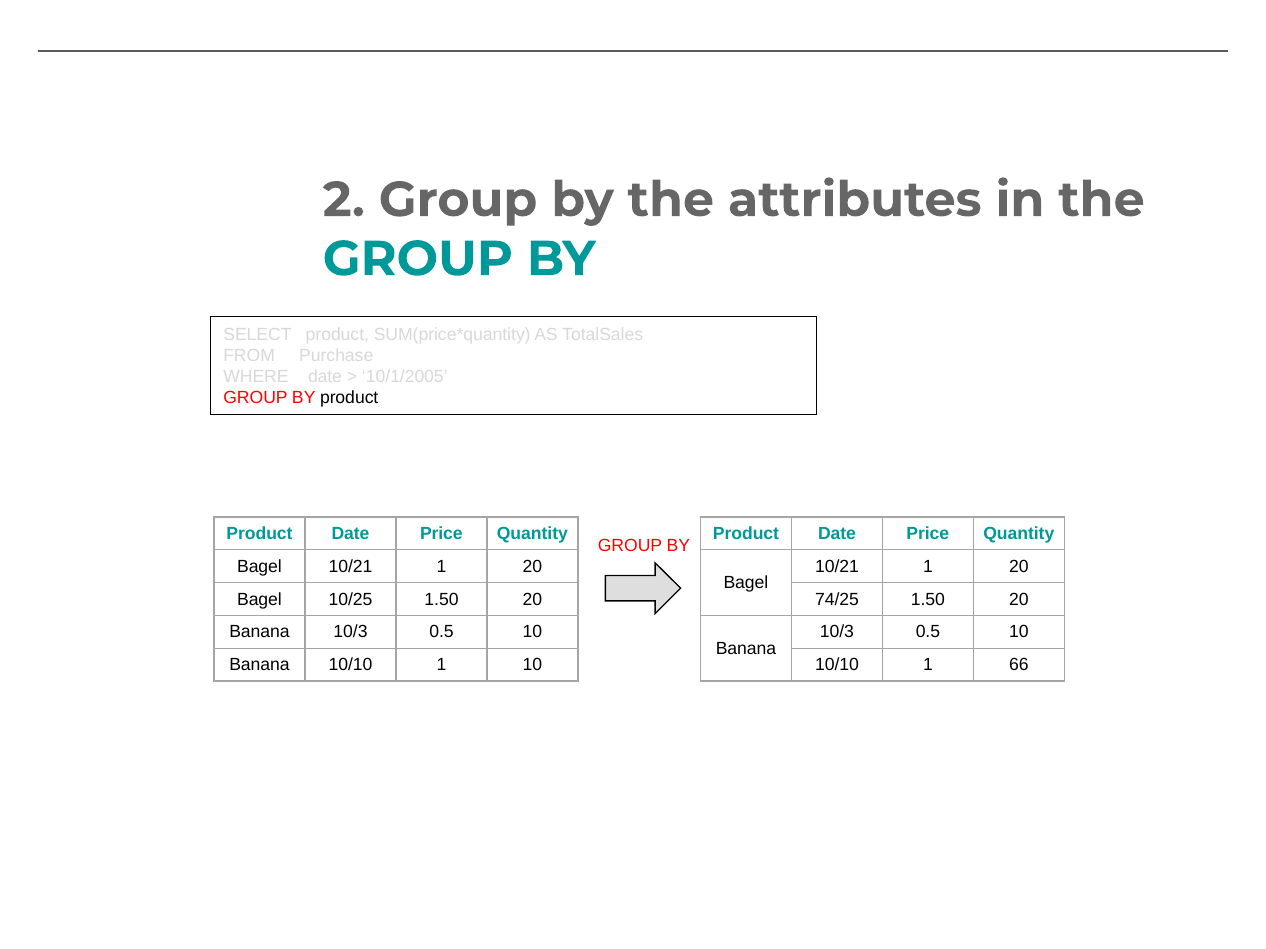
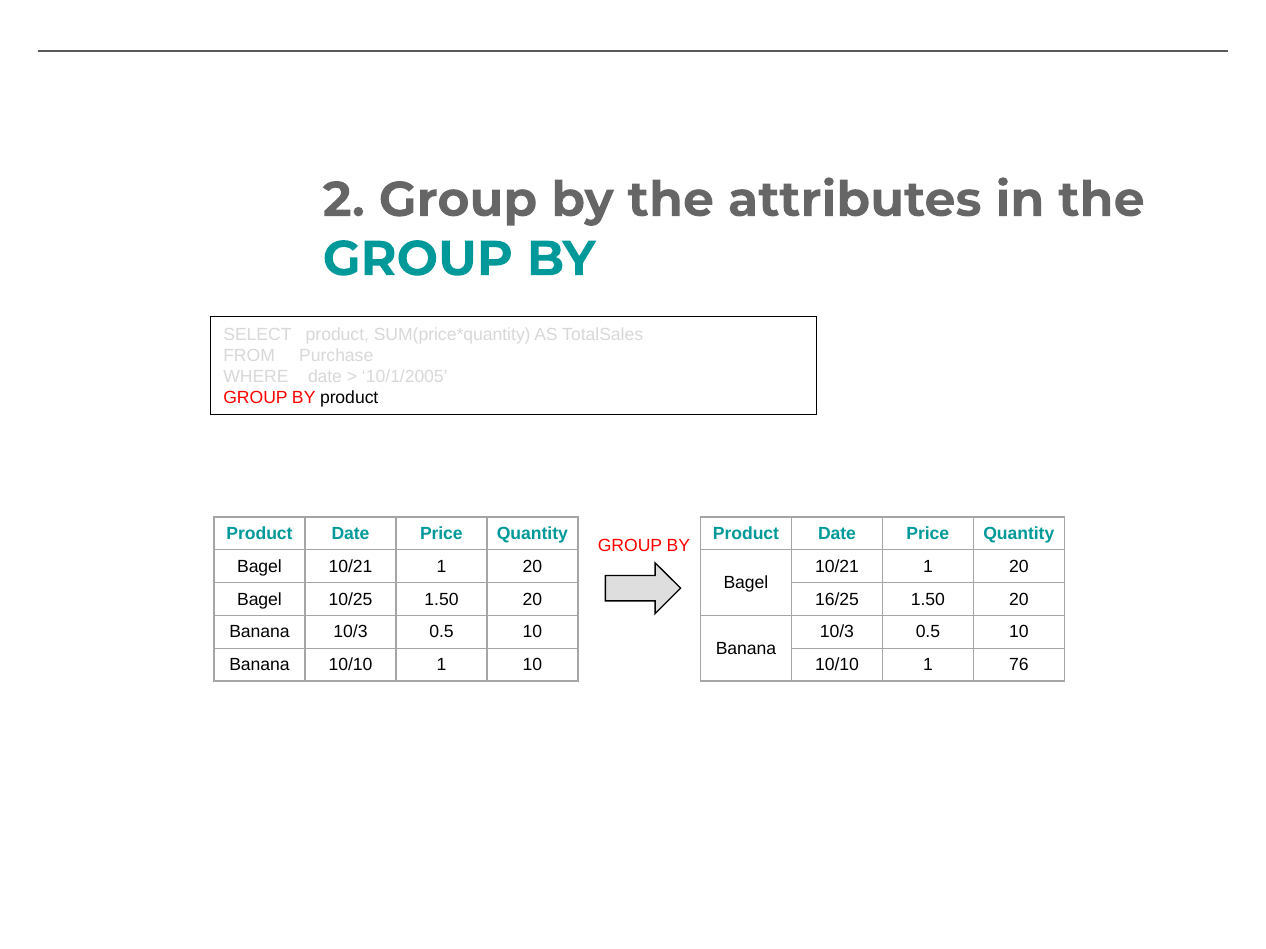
74/25: 74/25 -> 16/25
66: 66 -> 76
